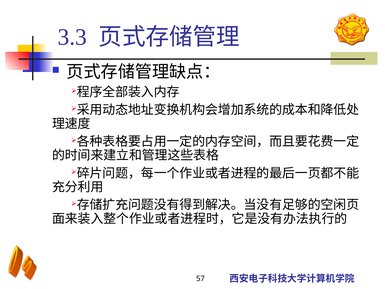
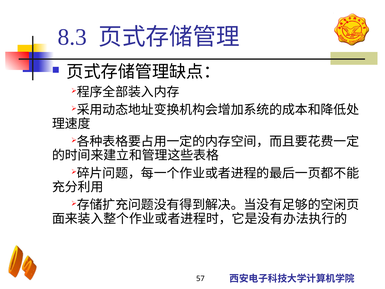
3.3: 3.3 -> 8.3
